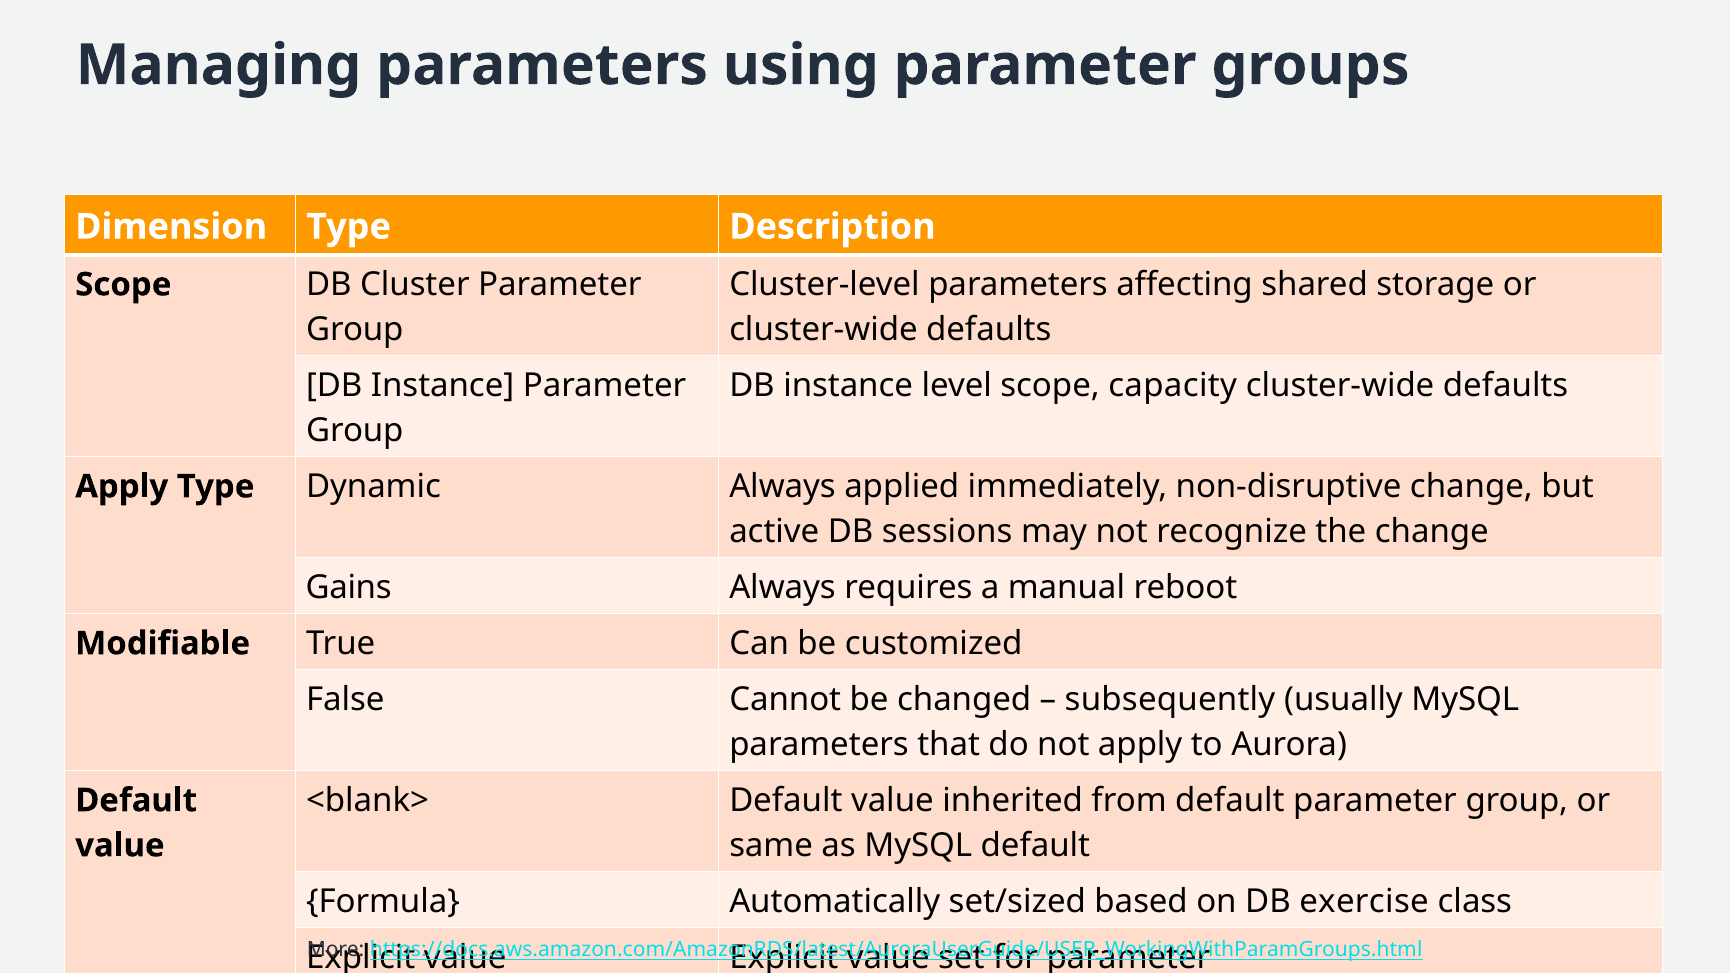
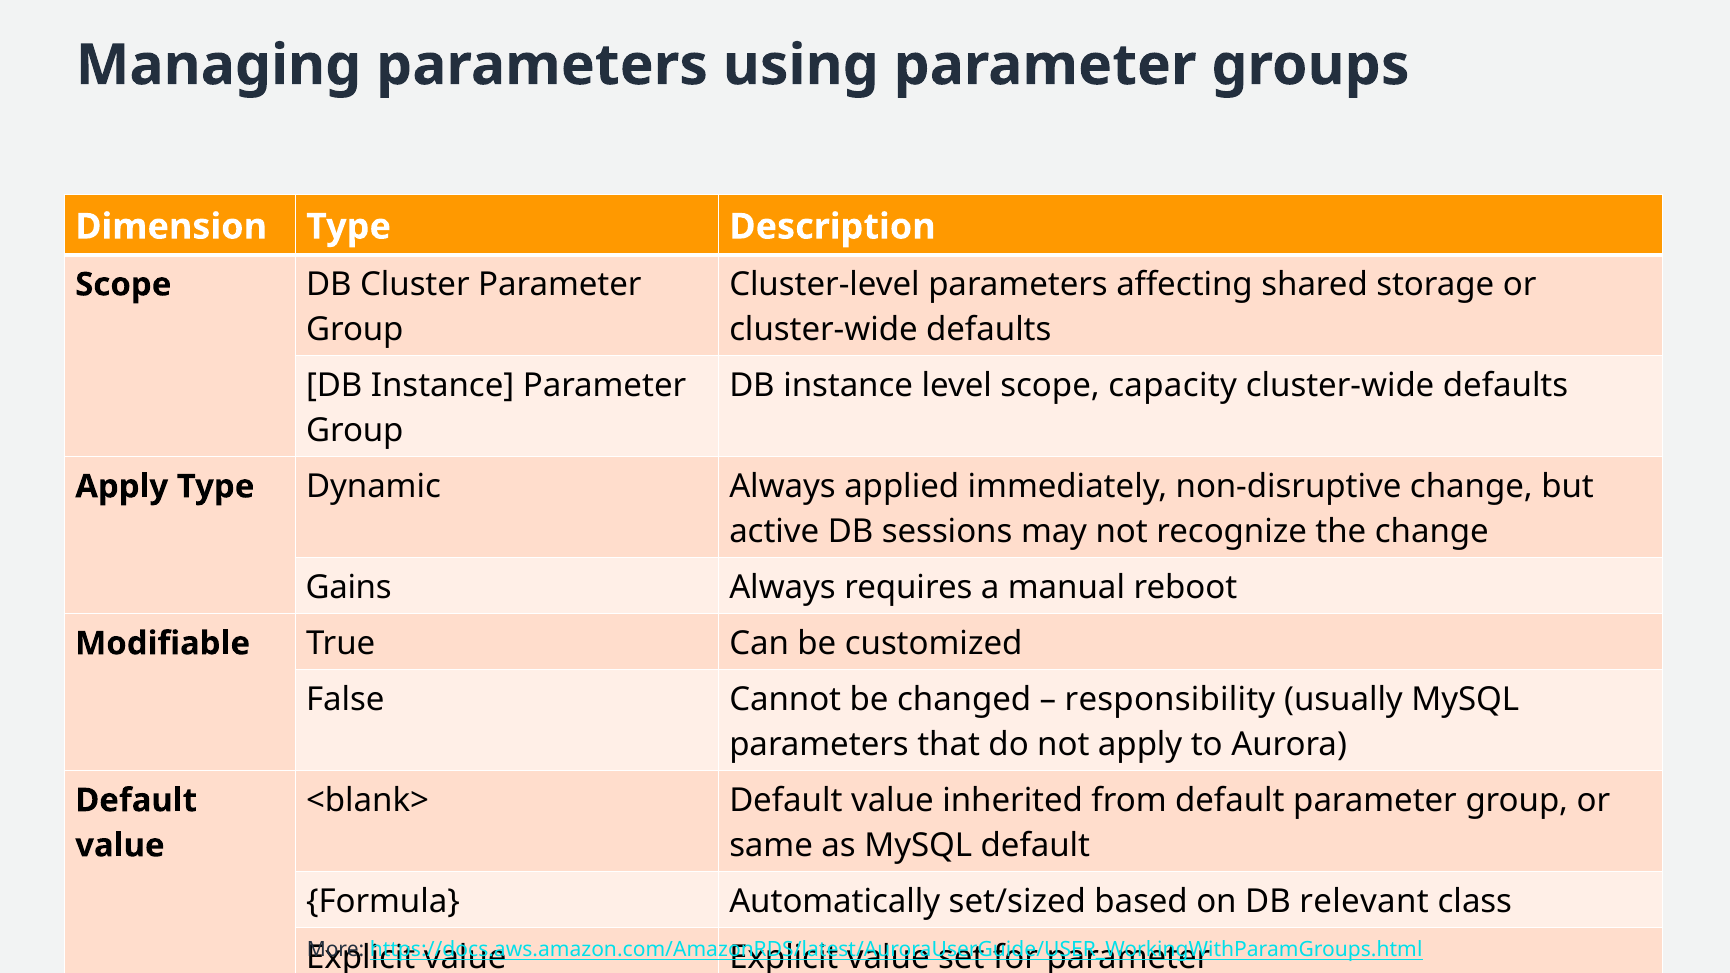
subsequently: subsequently -> responsibility
exercise: exercise -> relevant
